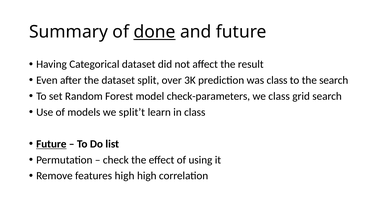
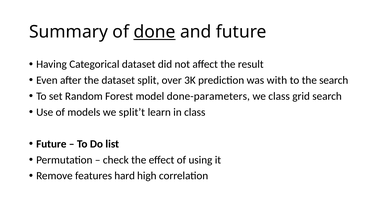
was class: class -> with
check-parameters: check-parameters -> done-parameters
Future at (51, 144) underline: present -> none
features high: high -> hard
